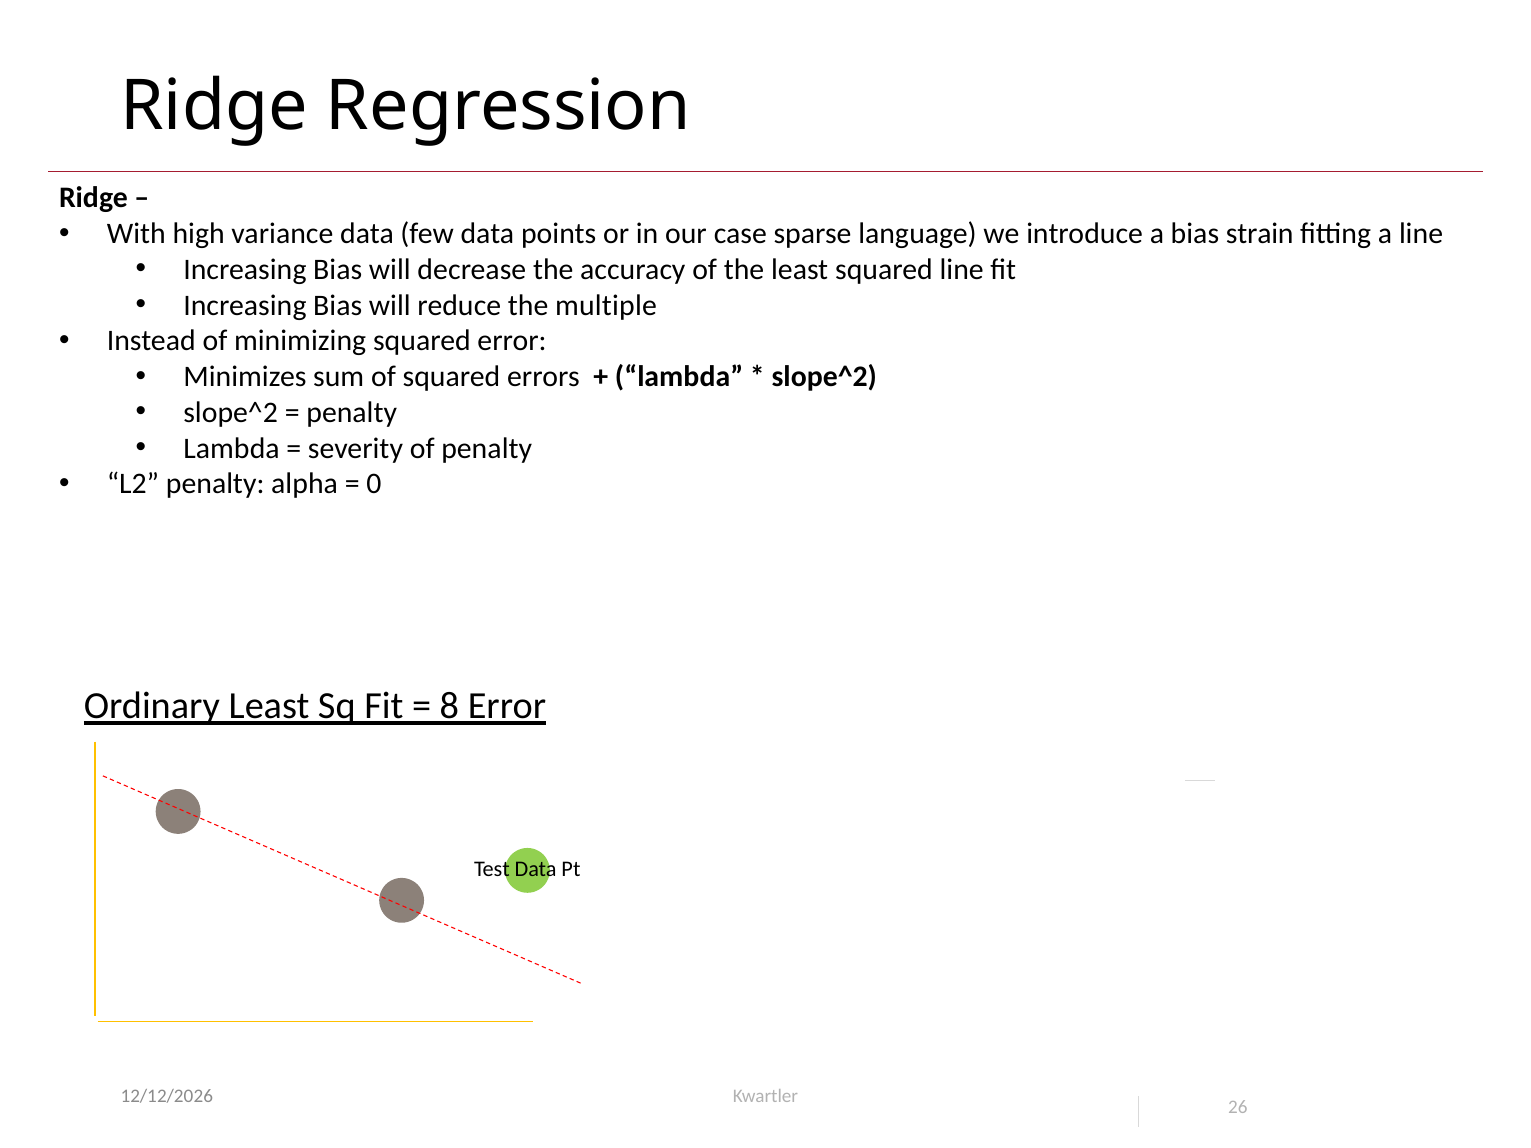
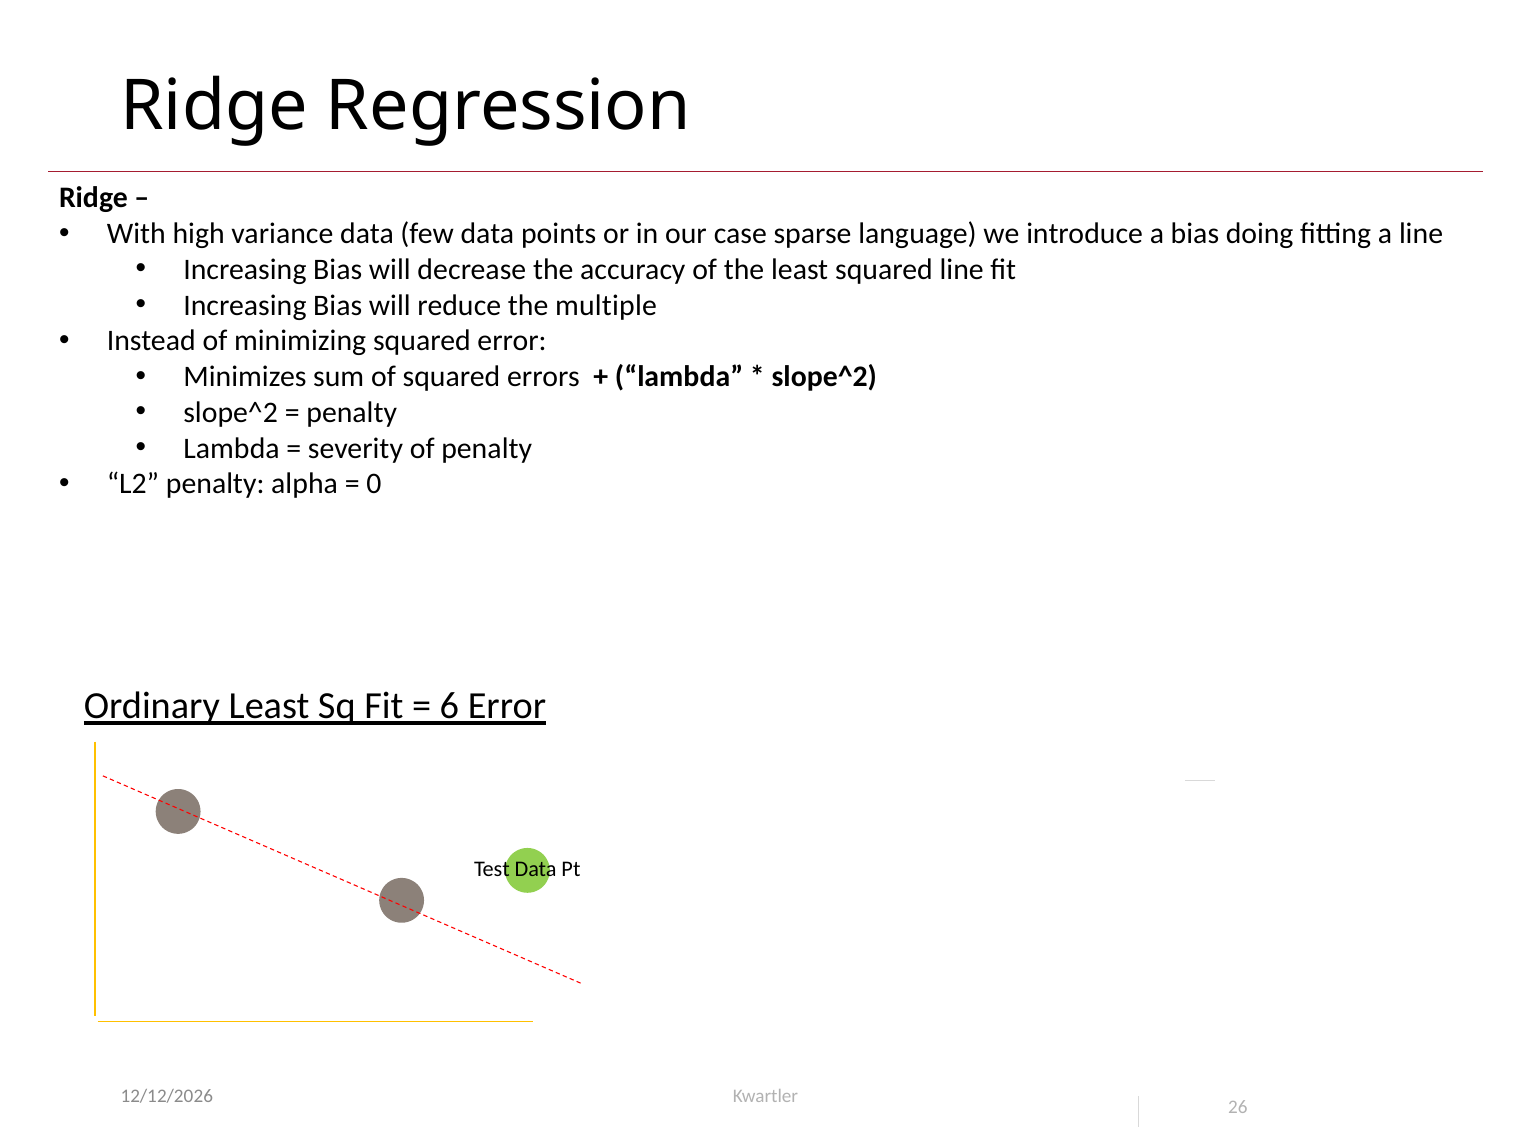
strain: strain -> doing
8: 8 -> 6
